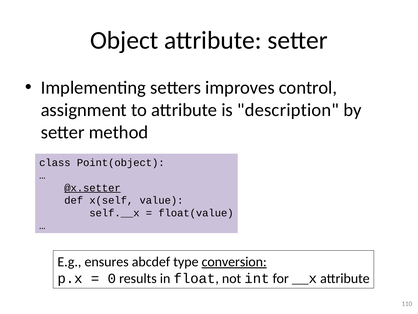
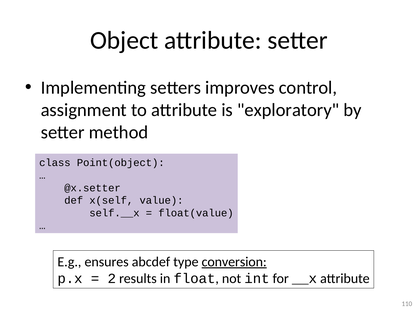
description: description -> exploratory
@x.setter underline: present -> none
0: 0 -> 2
